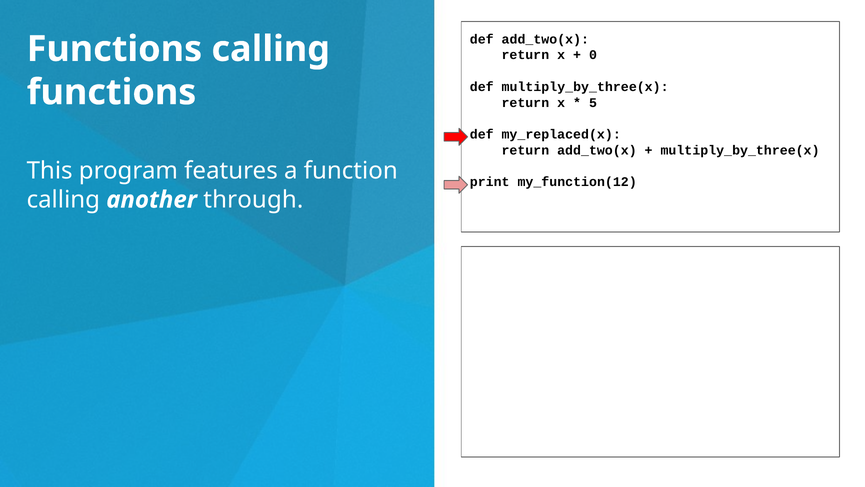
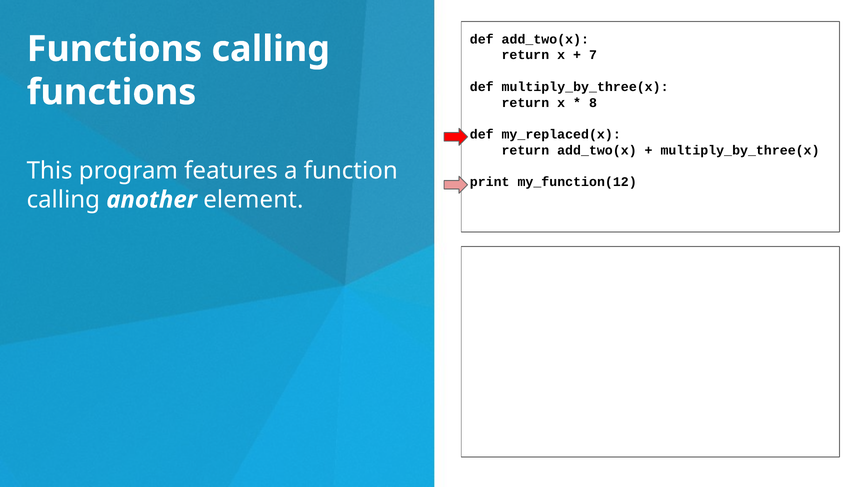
0: 0 -> 7
5: 5 -> 8
through: through -> element
